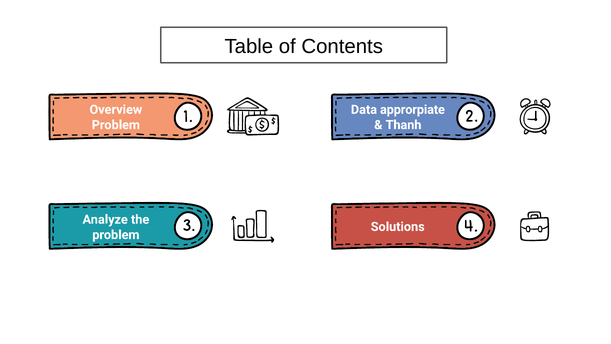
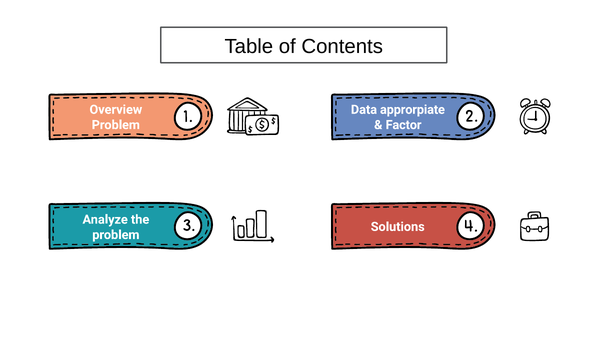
Thanh: Thanh -> Factor
